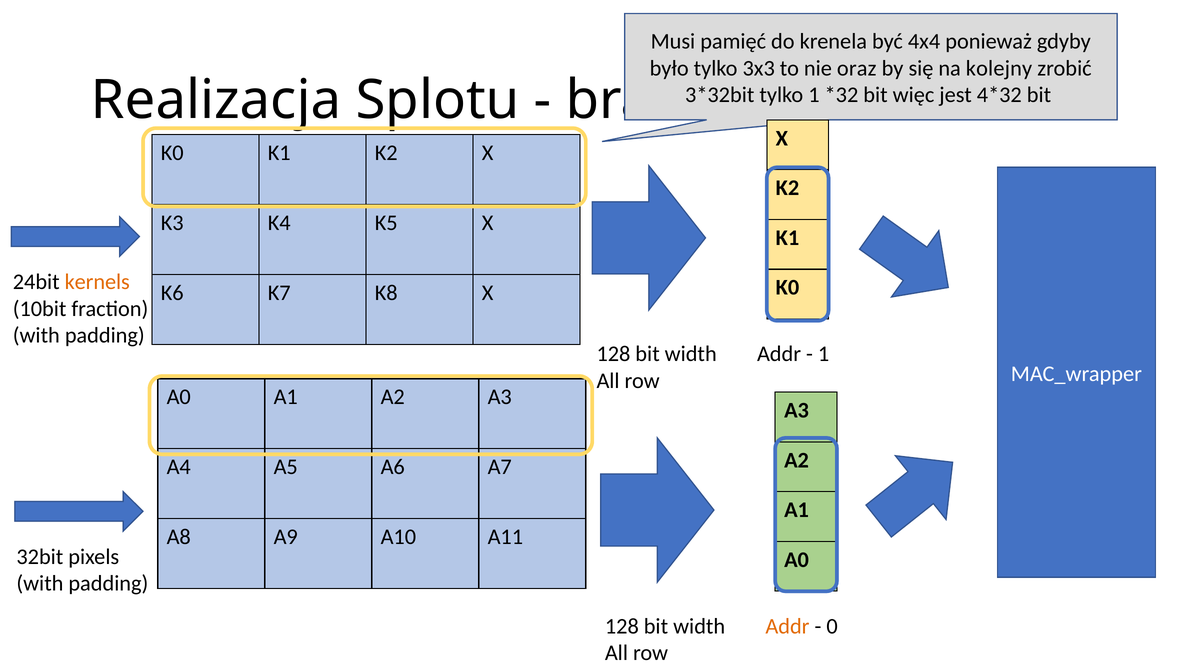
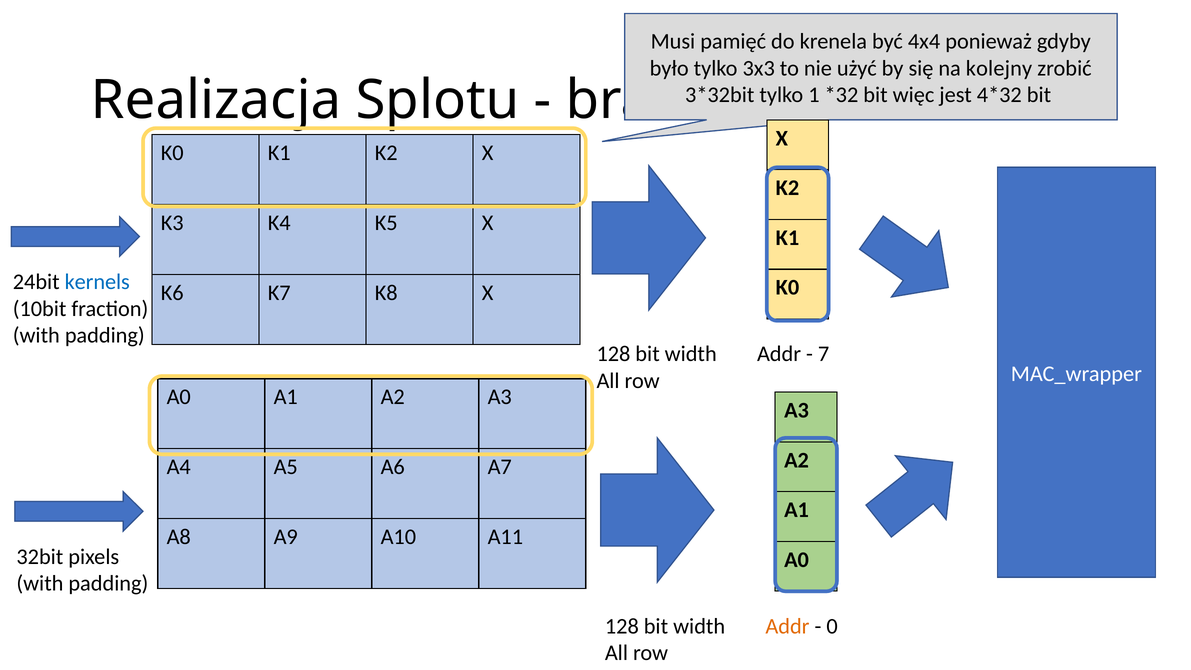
oraz: oraz -> użyć
kernels colour: orange -> blue
1 at (824, 354): 1 -> 7
